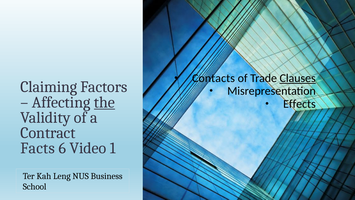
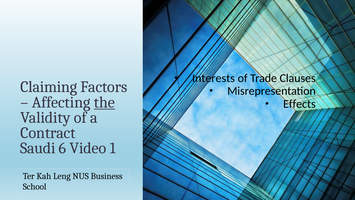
Contacts: Contacts -> Interests
Clauses underline: present -> none
Facts: Facts -> Saudi
